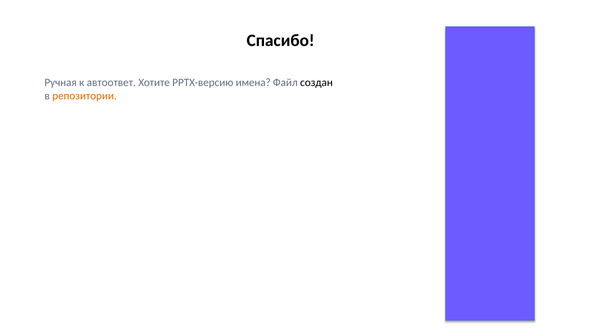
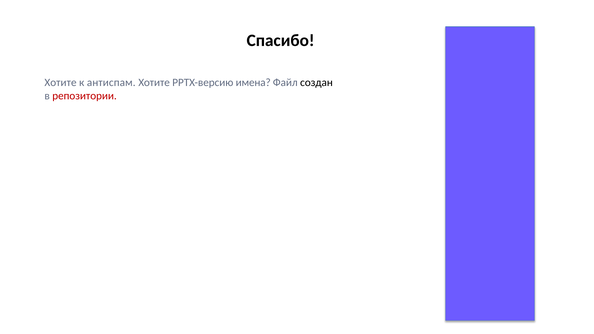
Ручная at (61, 82): Ручная -> Хотите
автоответ: автоответ -> антиспам
репозитории colour: orange -> red
